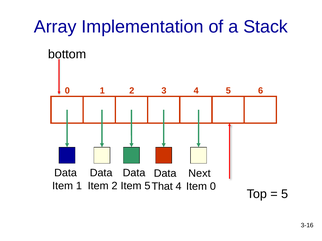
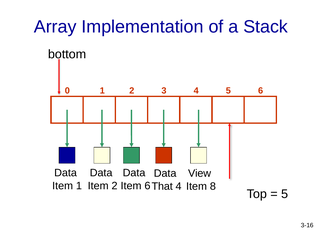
Next: Next -> View
Item 5: 5 -> 6
Item 0: 0 -> 8
